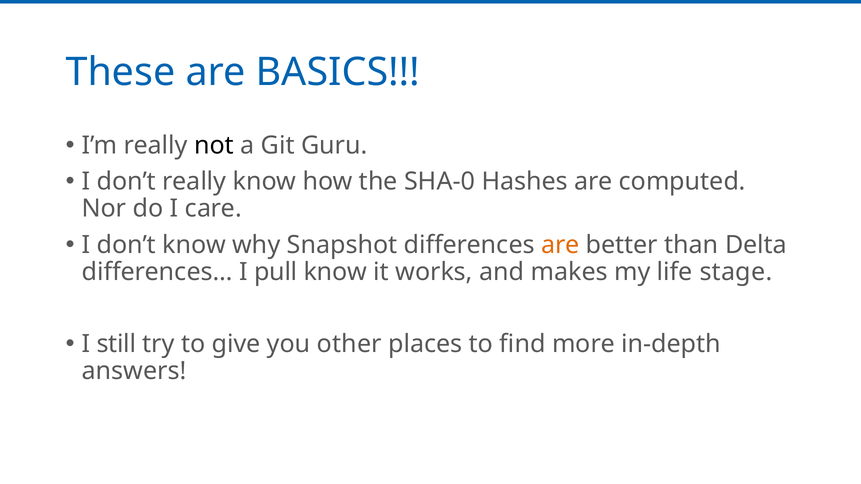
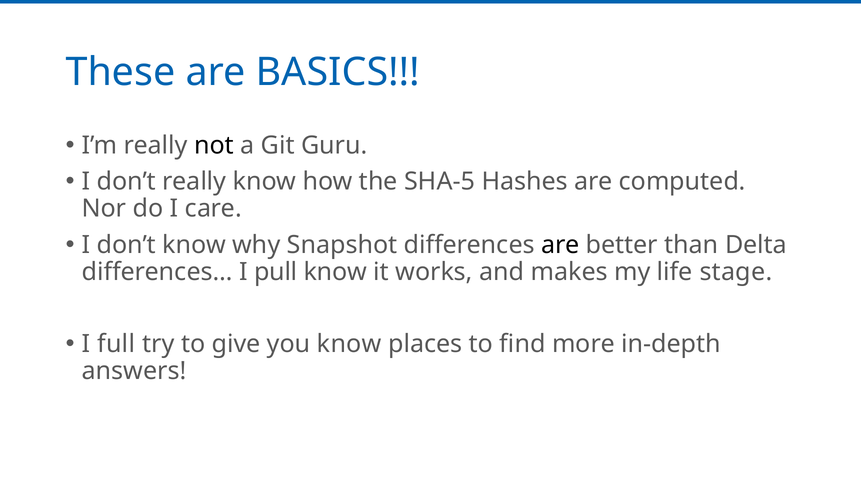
SHA-0: SHA-0 -> SHA-5
are at (560, 245) colour: orange -> black
still: still -> full
you other: other -> know
